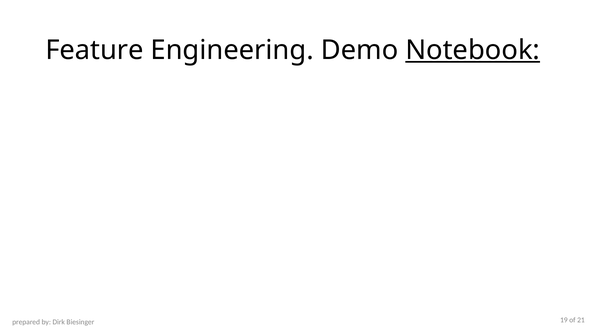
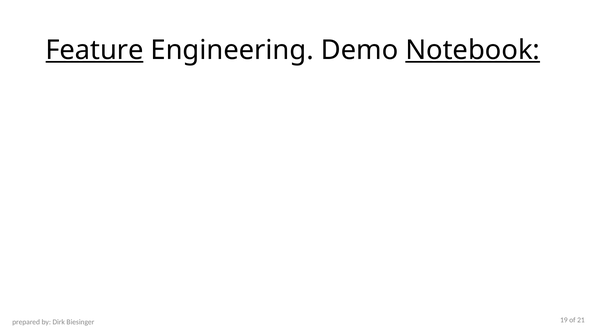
Feature underline: none -> present
